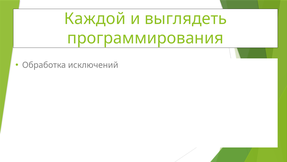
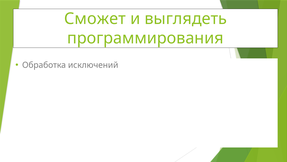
Каждой: Каждой -> Сможет
